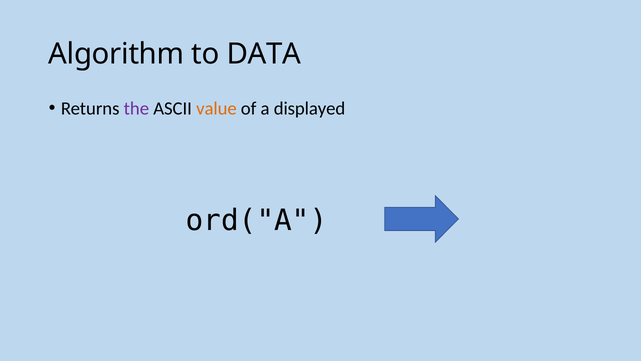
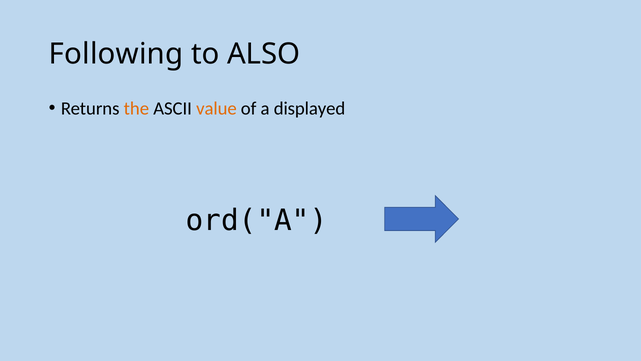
Algorithm: Algorithm -> Following
DATA: DATA -> ALSO
the colour: purple -> orange
